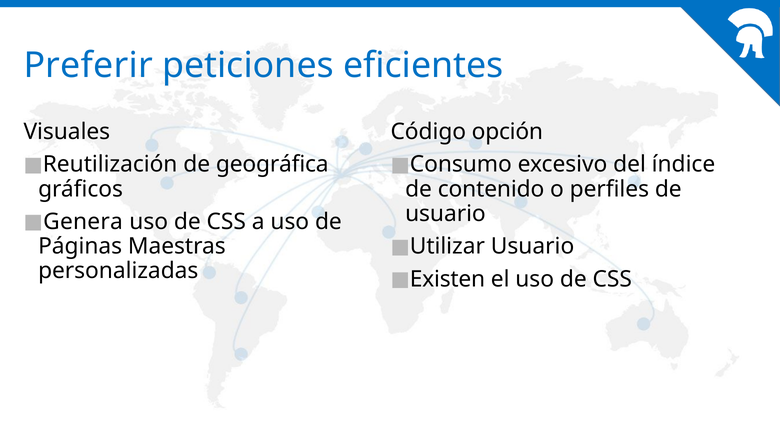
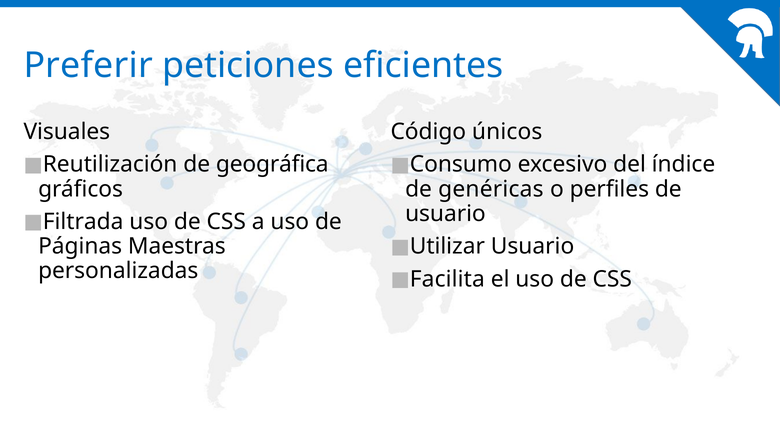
opción: opción -> únicos
contenido: contenido -> genéricas
Genera: Genera -> Filtrada
Existen: Existen -> Facilita
